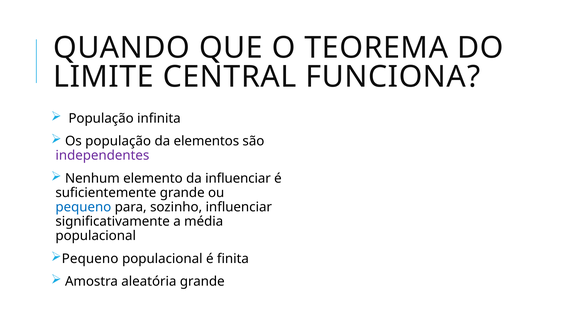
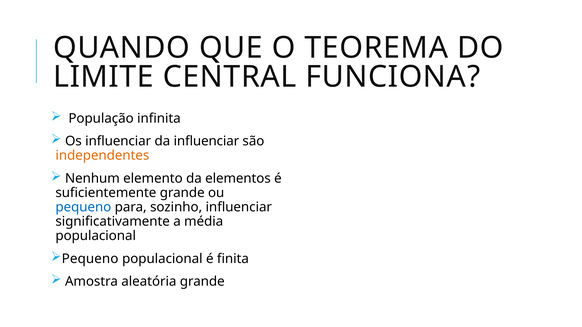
Os população: população -> influenciar
da elementos: elementos -> influenciar
independentes colour: purple -> orange
da influenciar: influenciar -> elementos
